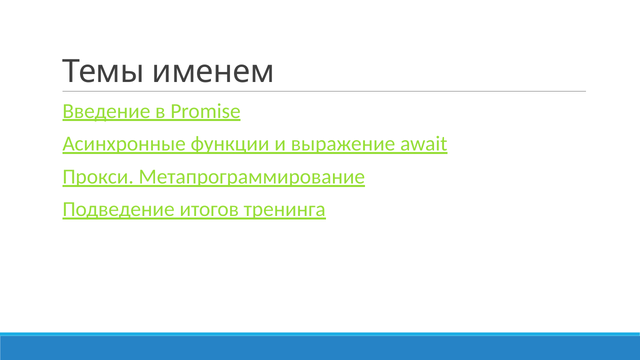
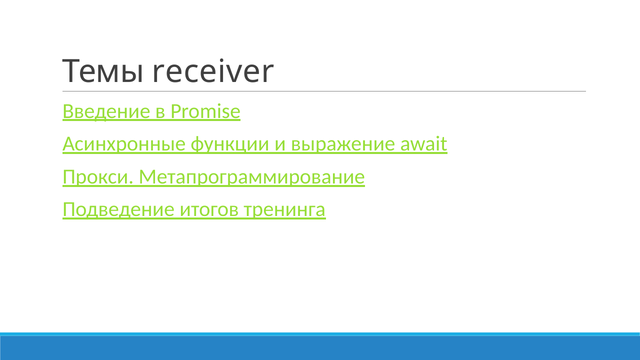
именем: именем -> receiver
